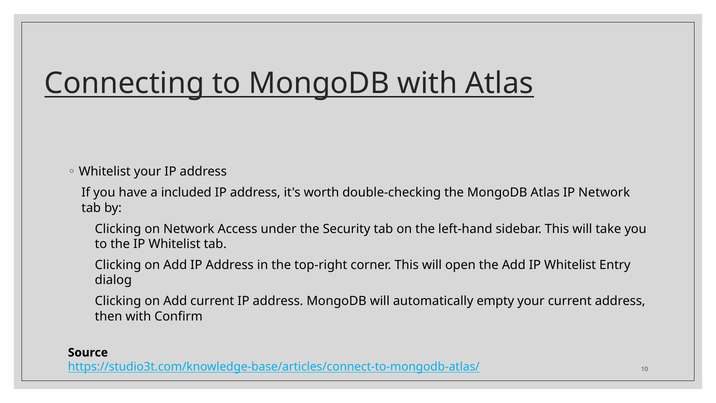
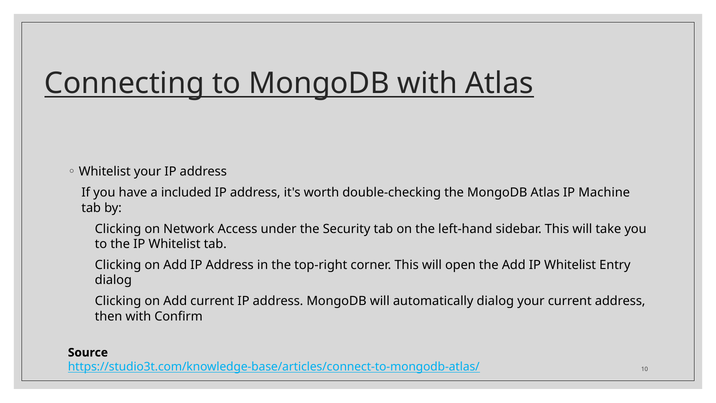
IP Network: Network -> Machine
automatically empty: empty -> dialog
